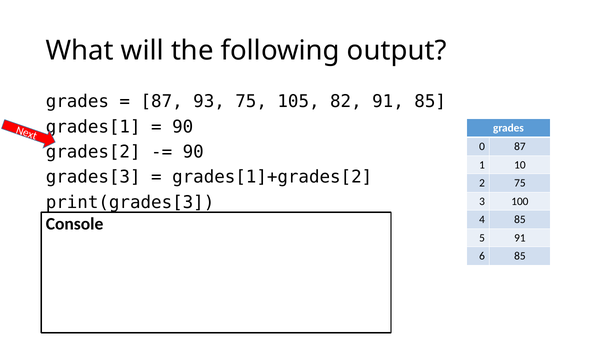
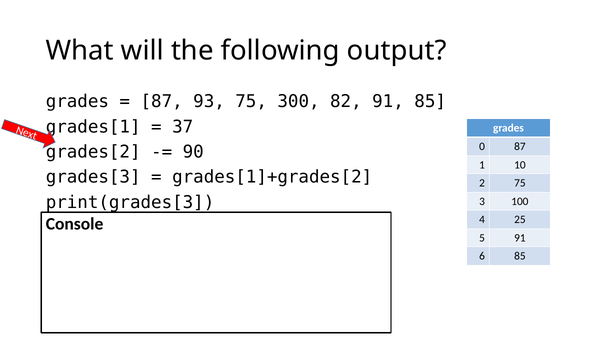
105: 105 -> 300
90 at (183, 127): 90 -> 37
4 85: 85 -> 25
